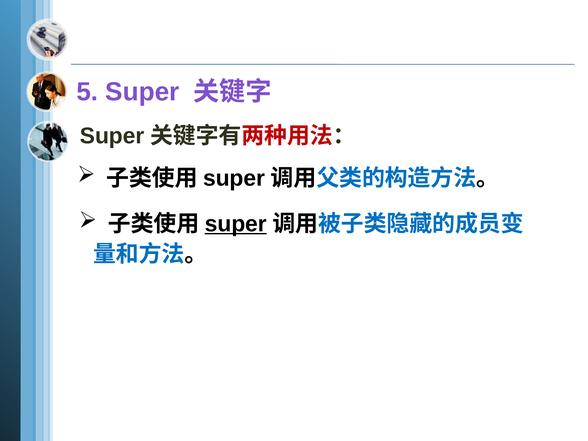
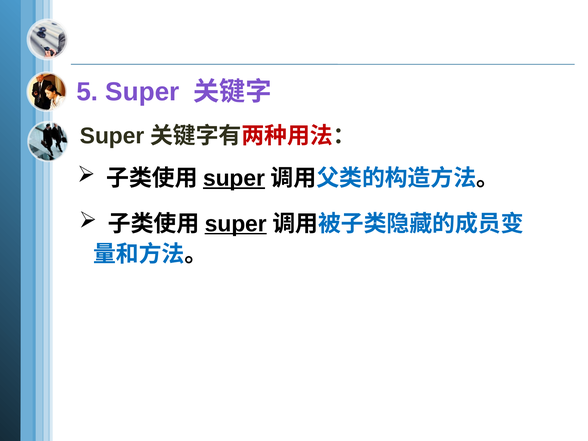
super at (234, 178) underline: none -> present
